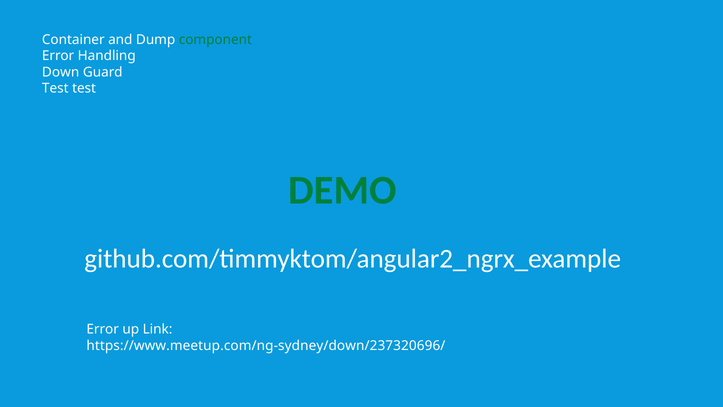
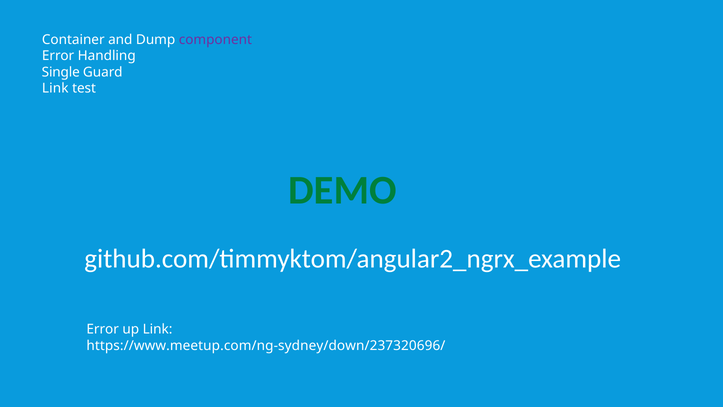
component colour: green -> purple
Down: Down -> Single
Test at (55, 88): Test -> Link
